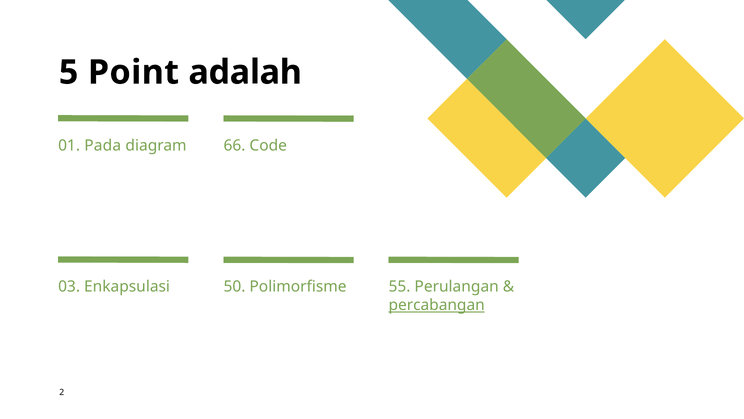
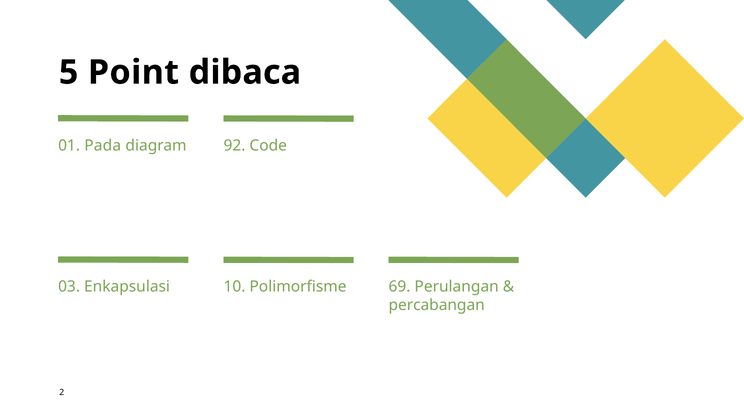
adalah: adalah -> dibaca
66: 66 -> 92
50: 50 -> 10
55: 55 -> 69
percabangan underline: present -> none
